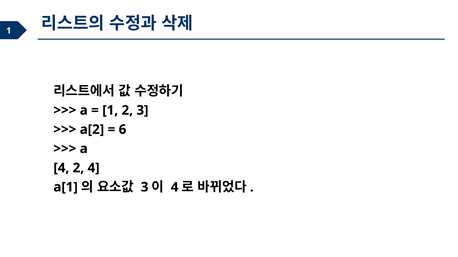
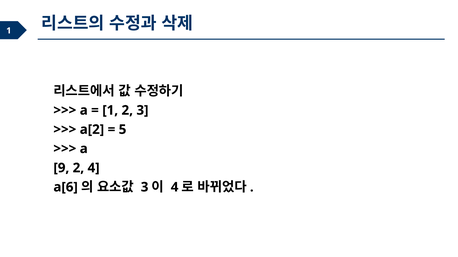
6: 6 -> 5
4 at (61, 168): 4 -> 9
a[1: a[1 -> a[6
